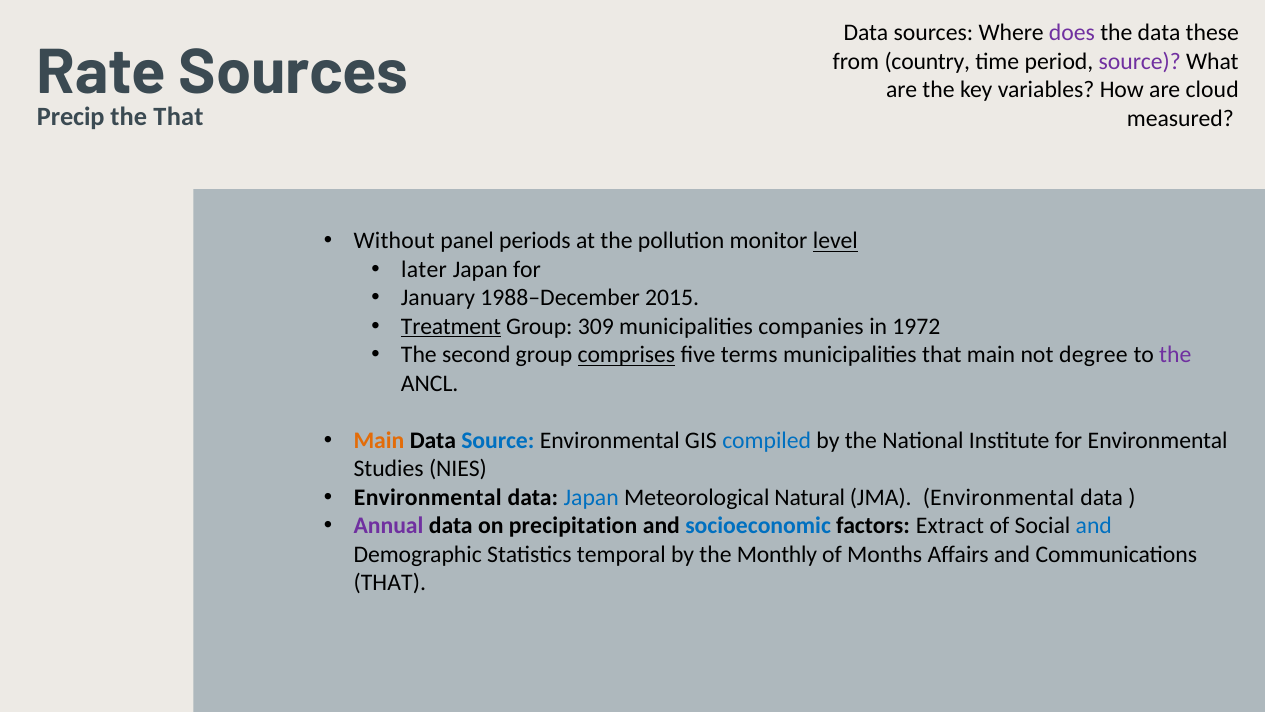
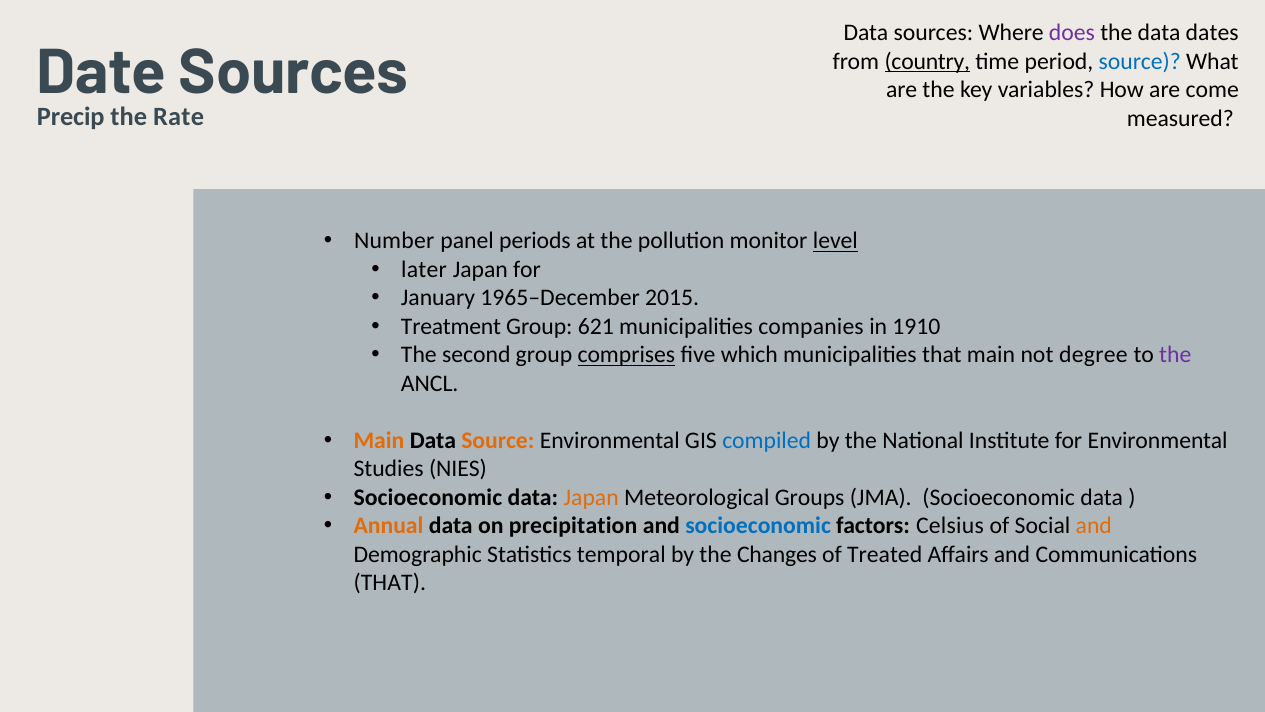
these: these -> dates
Rate: Rate -> Date
country underline: none -> present
source at (1140, 61) colour: purple -> blue
cloud: cloud -> come
the That: That -> Rate
Without: Without -> Number
1988–December: 1988–December -> 1965–December
Treatment underline: present -> none
309: 309 -> 621
1972: 1972 -> 1910
terms: terms -> which
Source at (498, 440) colour: blue -> orange
Environmental at (428, 497): Environmental -> Socioeconomic
Japan at (591, 497) colour: blue -> orange
Meteorological Natural: Natural -> Groups
JMA Environmental: Environmental -> Socioeconomic
Annual colour: purple -> orange
Extract: Extract -> Celsius
and at (1094, 526) colour: blue -> orange
Monthly: Monthly -> Changes
Months: Months -> Treated
